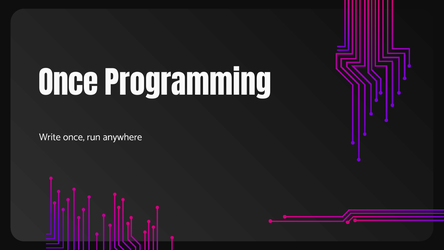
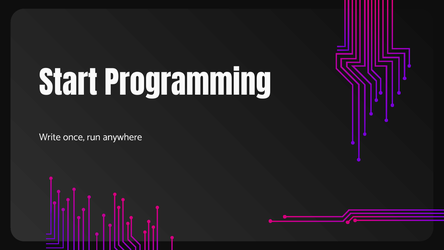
Once at (68, 84): Once -> Start
